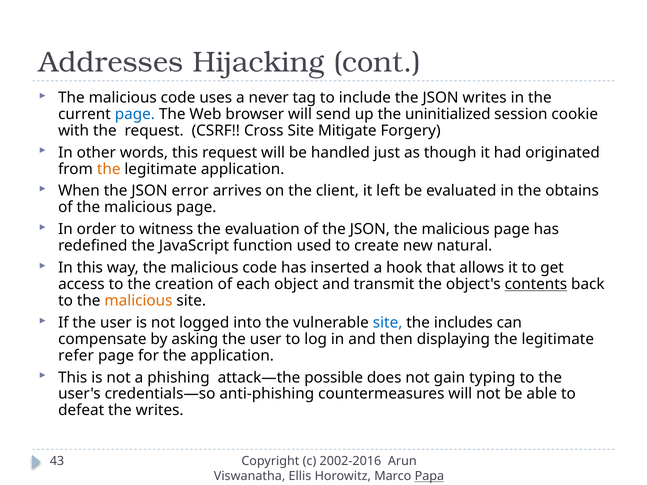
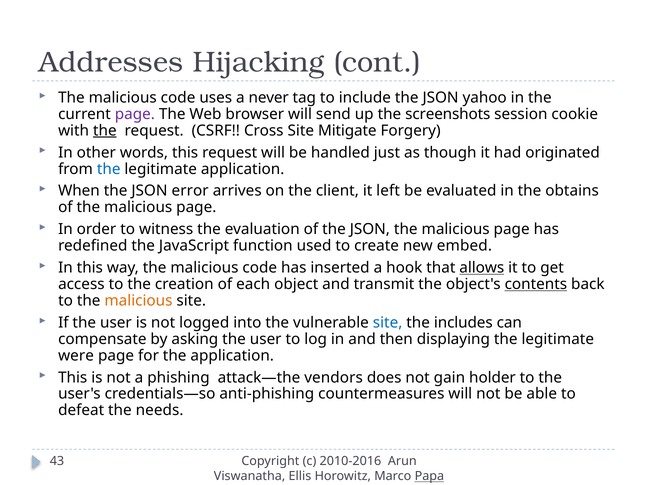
JSON writes: writes -> yahoo
page at (135, 114) colour: blue -> purple
uninitialized: uninitialized -> screenshots
the at (105, 131) underline: none -> present
the at (109, 169) colour: orange -> blue
natural: natural -> embed
allows underline: none -> present
refer: refer -> were
possible: possible -> vendors
typing: typing -> holder
the writes: writes -> needs
2002-2016: 2002-2016 -> 2010-2016
